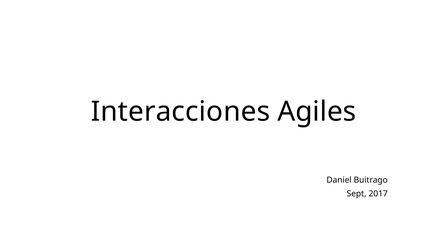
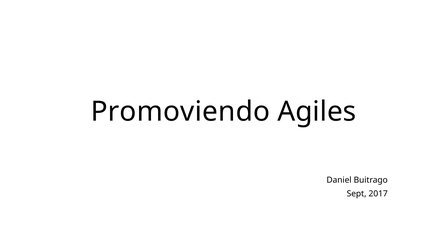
Interacciones: Interacciones -> Promoviendo
